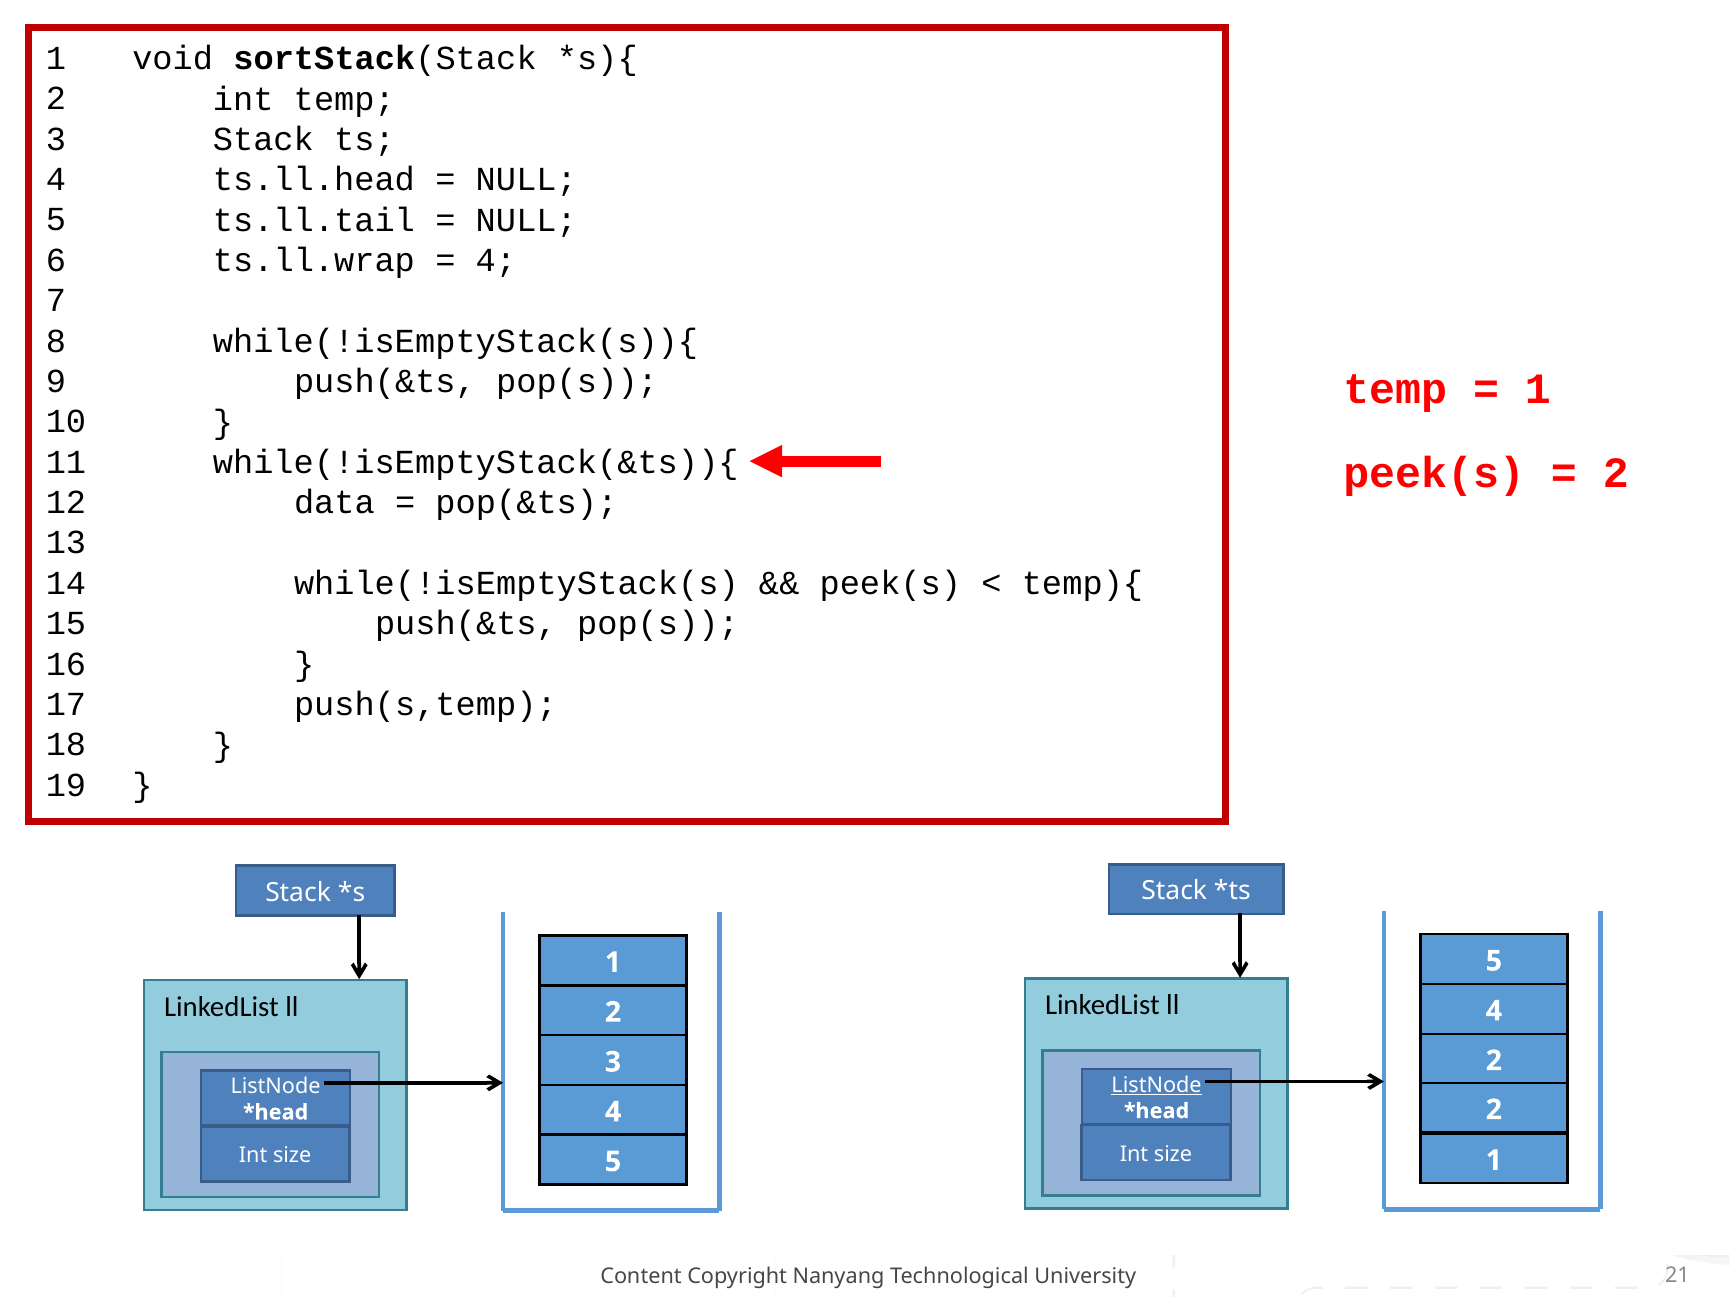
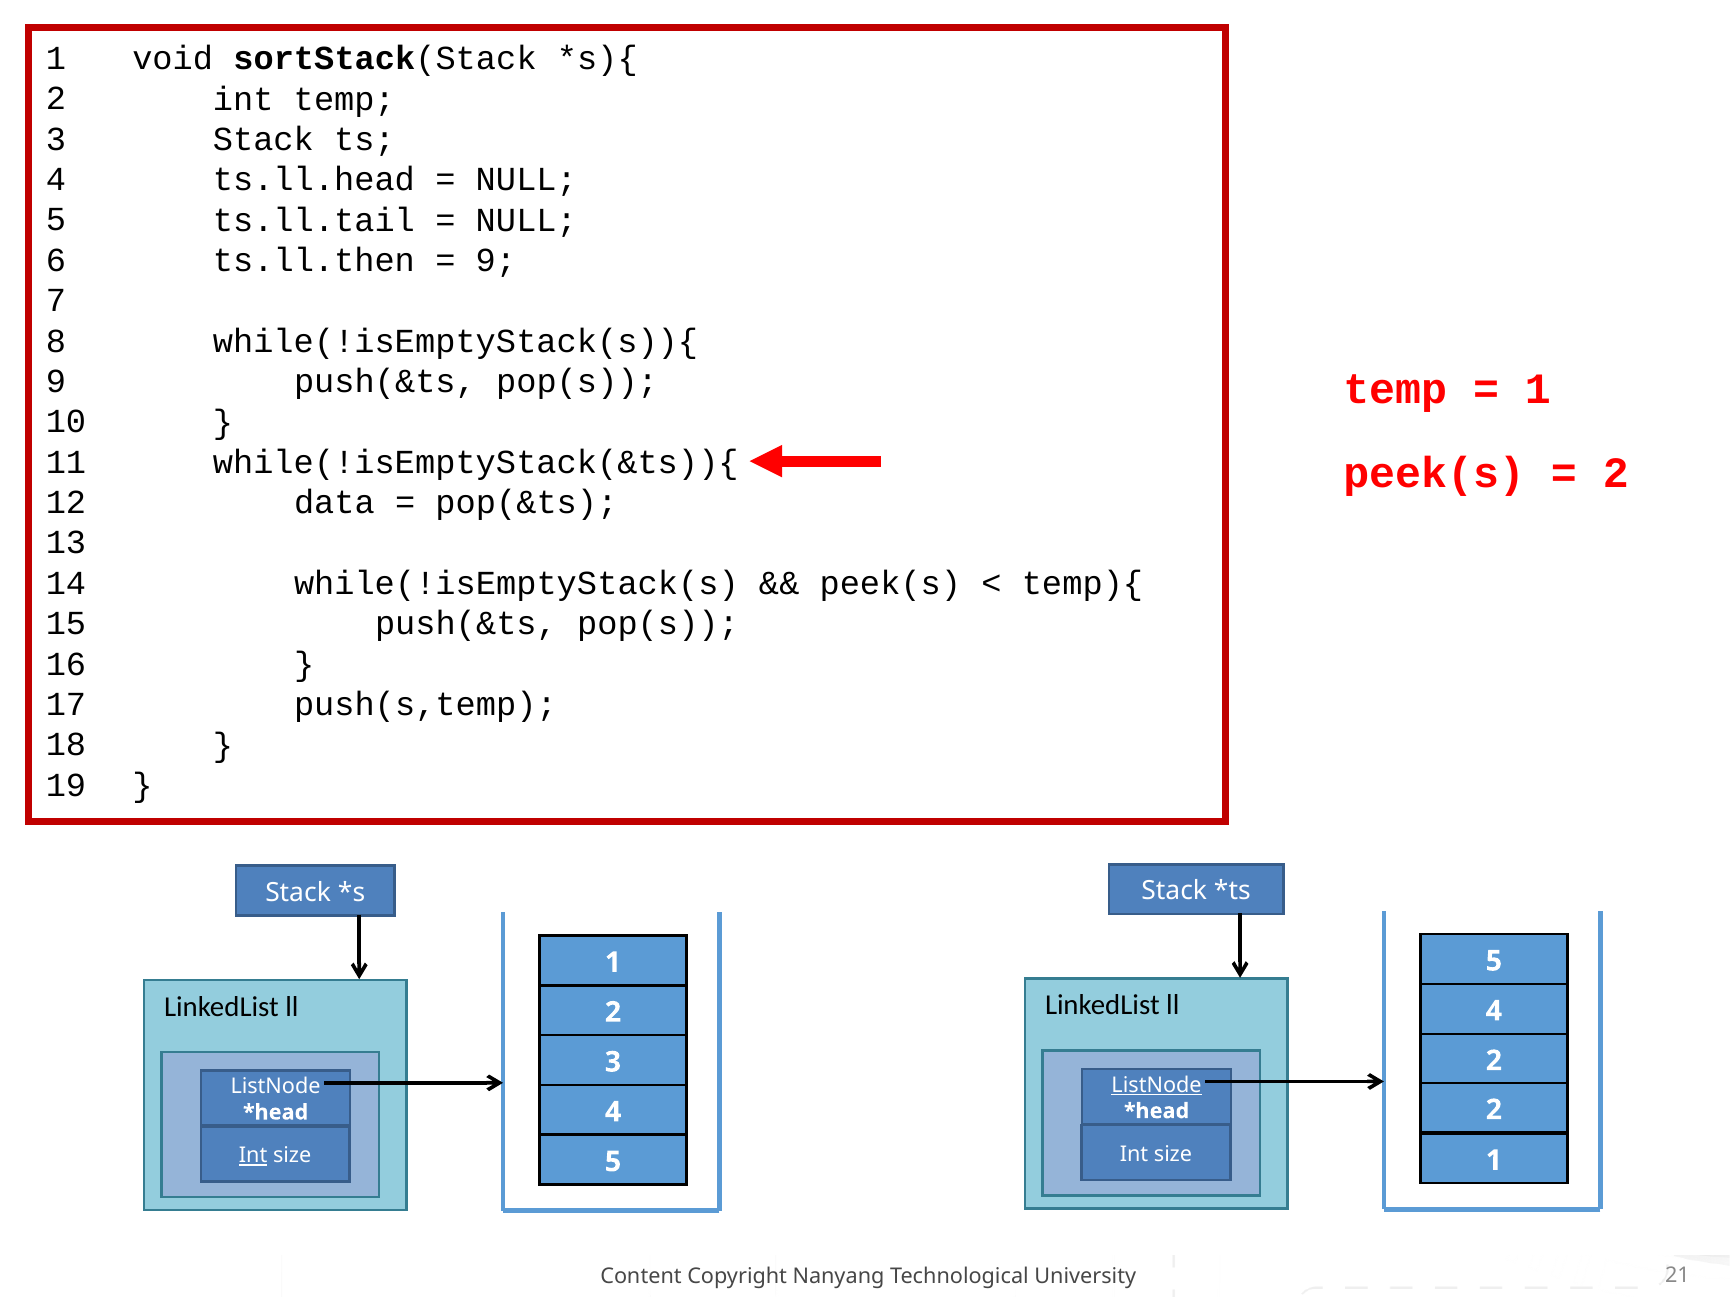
ts.ll.wrap: ts.ll.wrap -> ts.ll.then
4 at (496, 261): 4 -> 9
Int at (253, 1156) underline: none -> present
